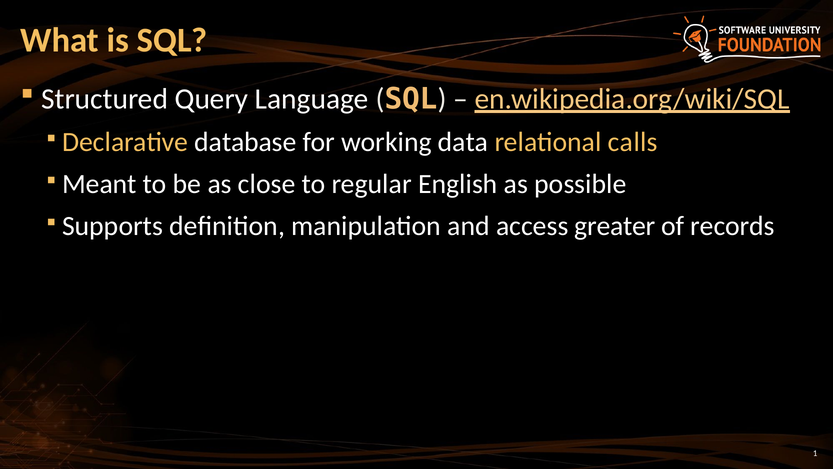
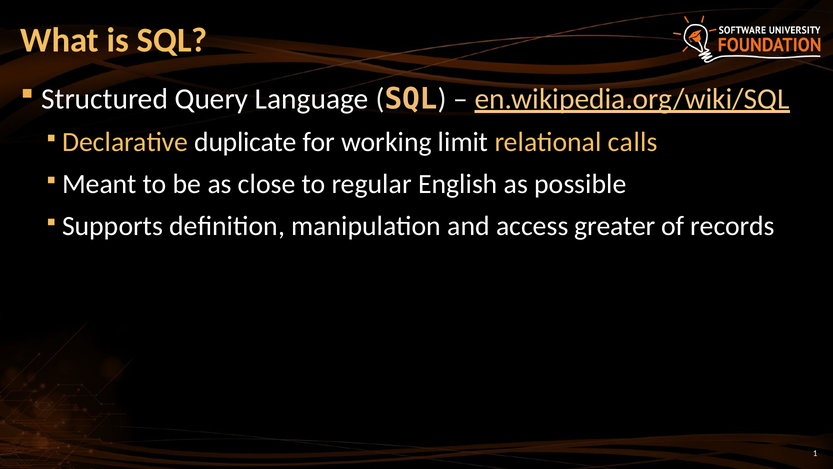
database: database -> duplicate
data: data -> limit
